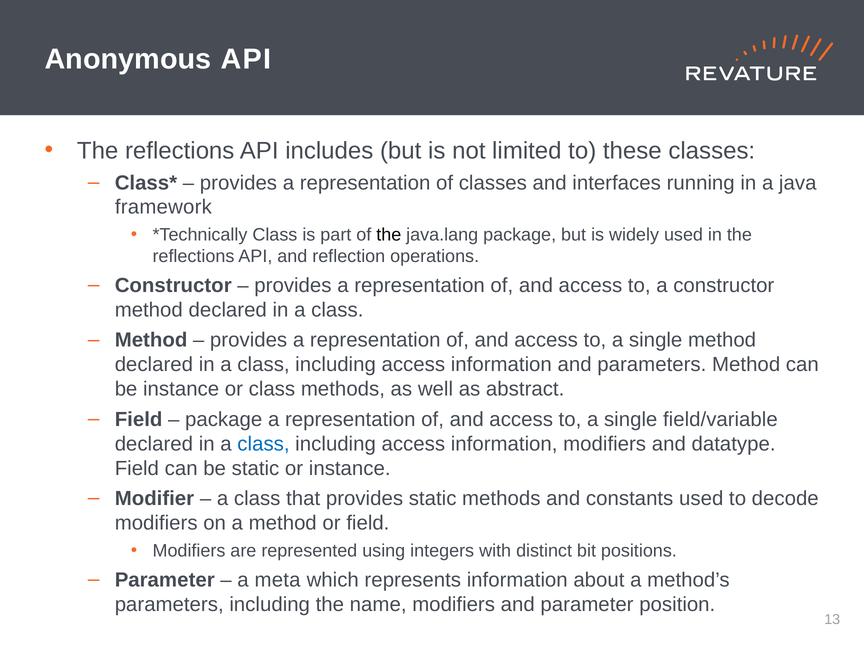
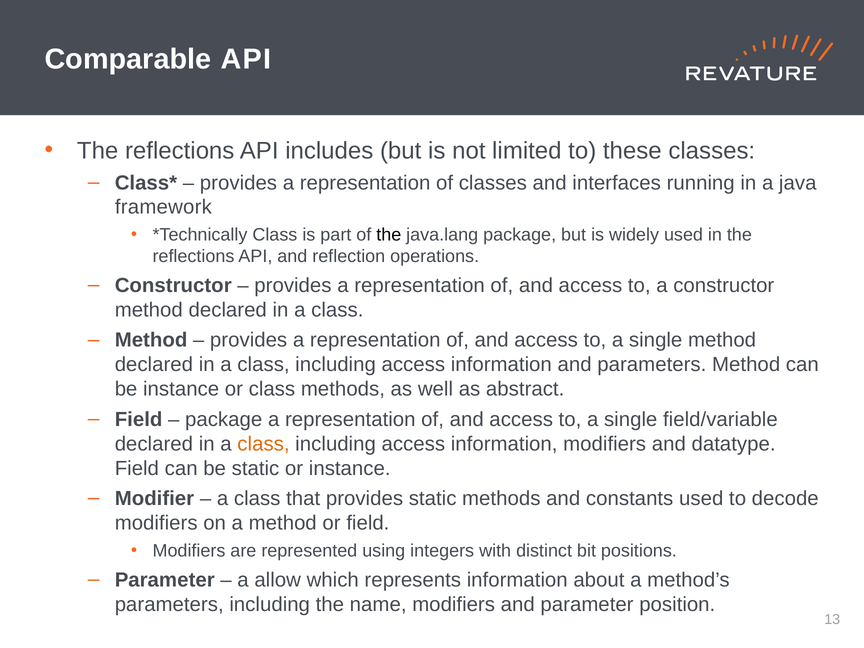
Anonymous: Anonymous -> Comparable
class at (263, 444) colour: blue -> orange
meta: meta -> allow
